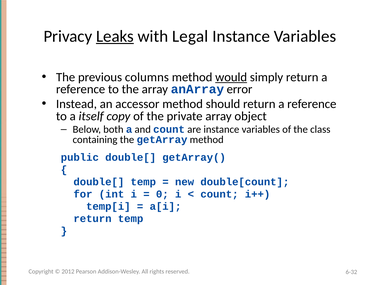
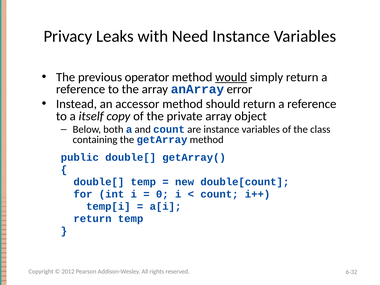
Leaks underline: present -> none
Legal: Legal -> Need
columns: columns -> operator
